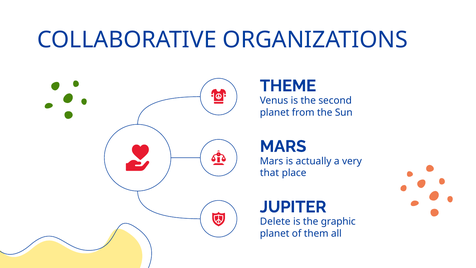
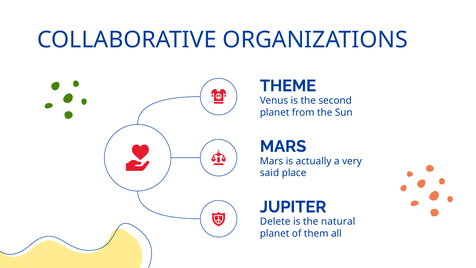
that: that -> said
graphic: graphic -> natural
